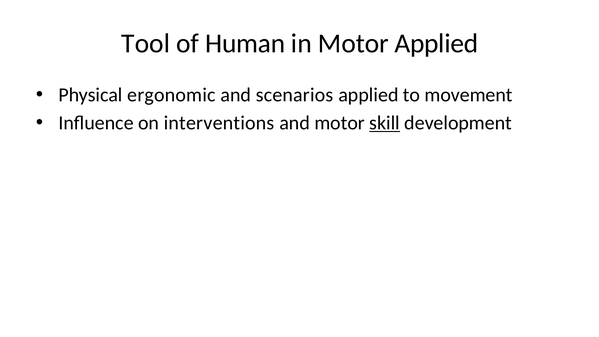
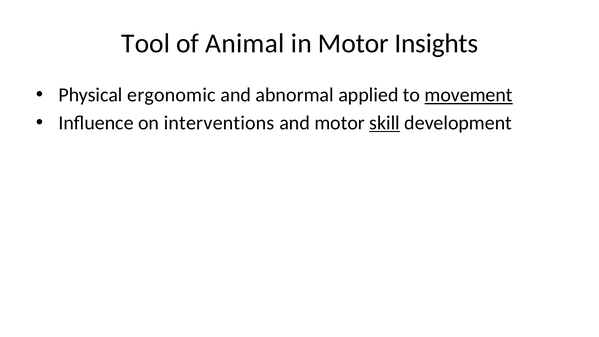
Human: Human -> Animal
Motor Applied: Applied -> Insights
scenarios: scenarios -> abnormal
movement underline: none -> present
